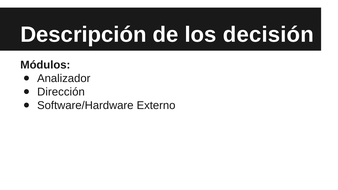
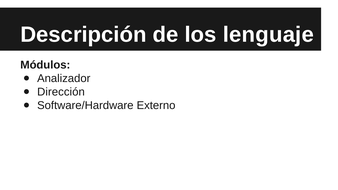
decisión: decisión -> lenguaje
